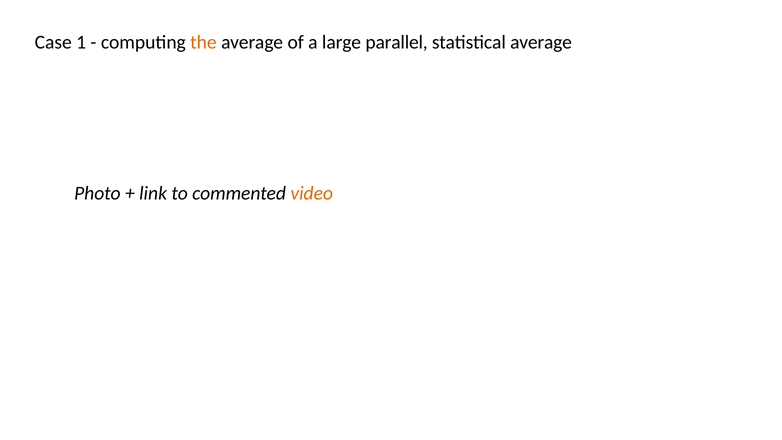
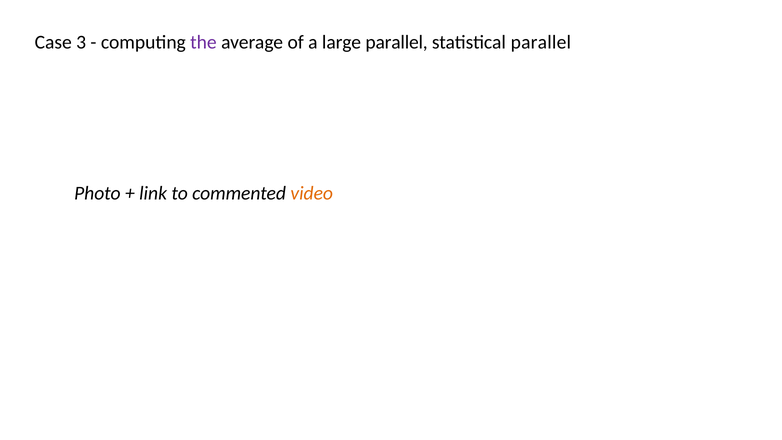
1: 1 -> 3
the colour: orange -> purple
statistical average: average -> parallel
